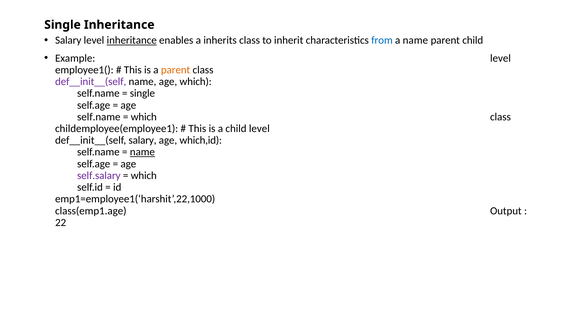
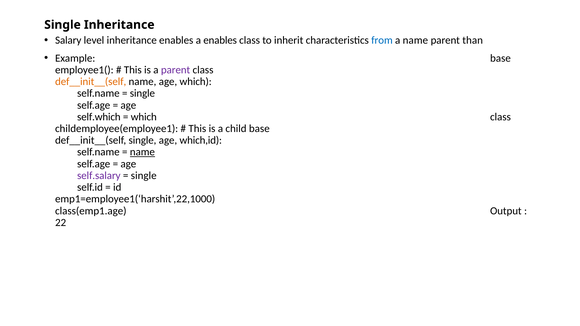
inheritance at (132, 40) underline: present -> none
a inherits: inherits -> enables
parent child: child -> than
Example level: level -> base
parent at (176, 70) colour: orange -> purple
def__init__(self at (91, 82) colour: purple -> orange
self.name at (99, 117): self.name -> self.which
child level: level -> base
def__init__(self salary: salary -> single
which at (144, 176): which -> single
